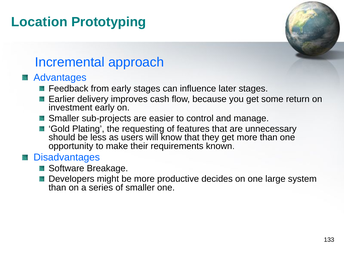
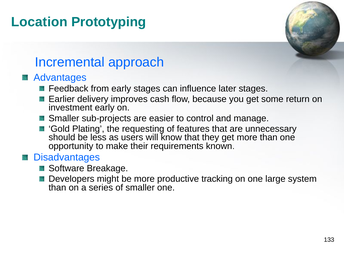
decides: decides -> tracking
